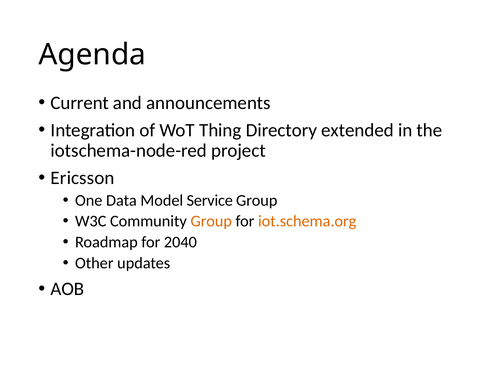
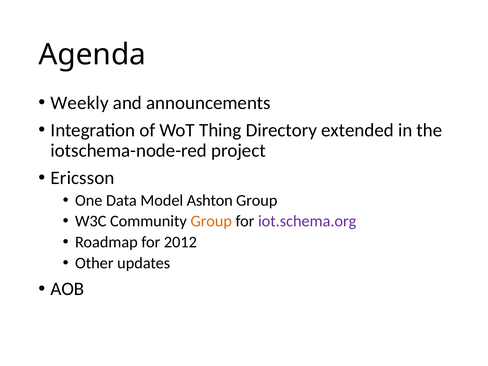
Current: Current -> Weekly
Service: Service -> Ashton
iot.schema.org colour: orange -> purple
2040: 2040 -> 2012
